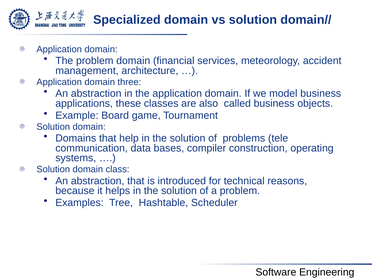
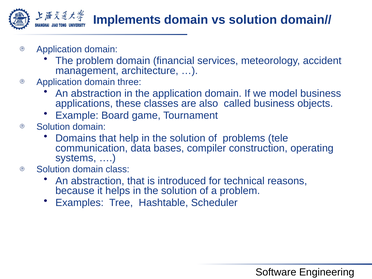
Specialized: Specialized -> Implements
